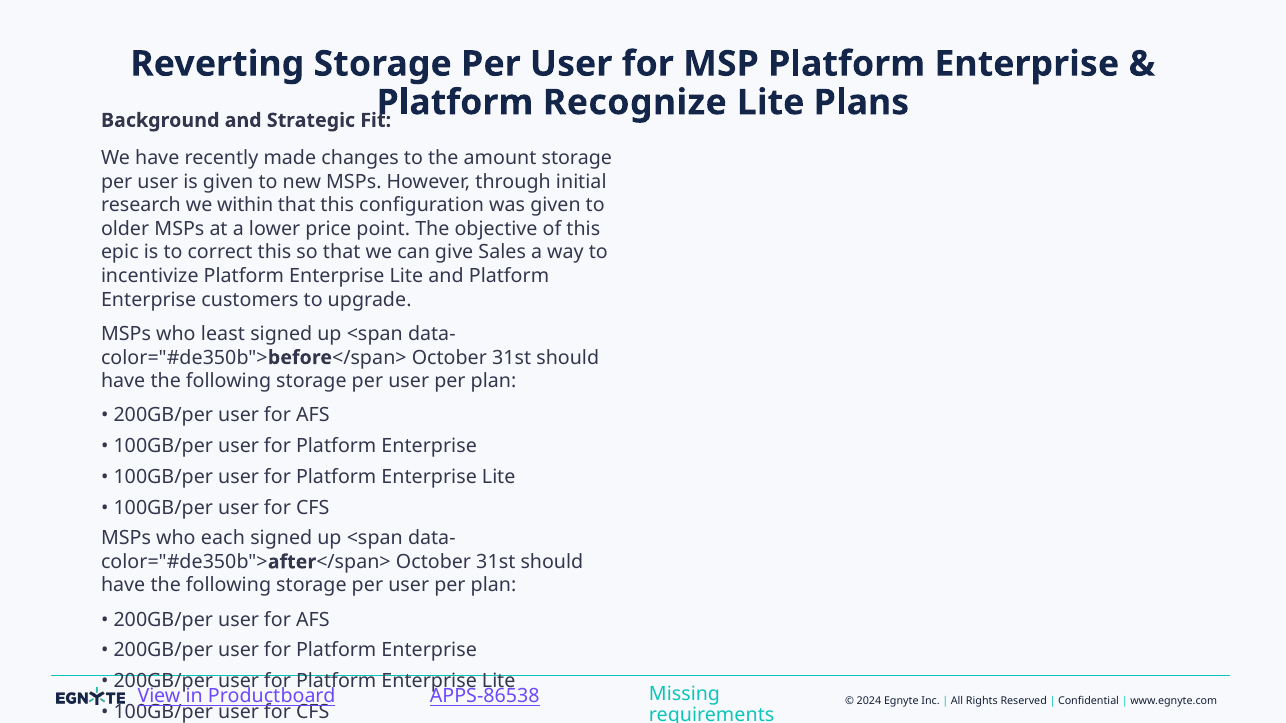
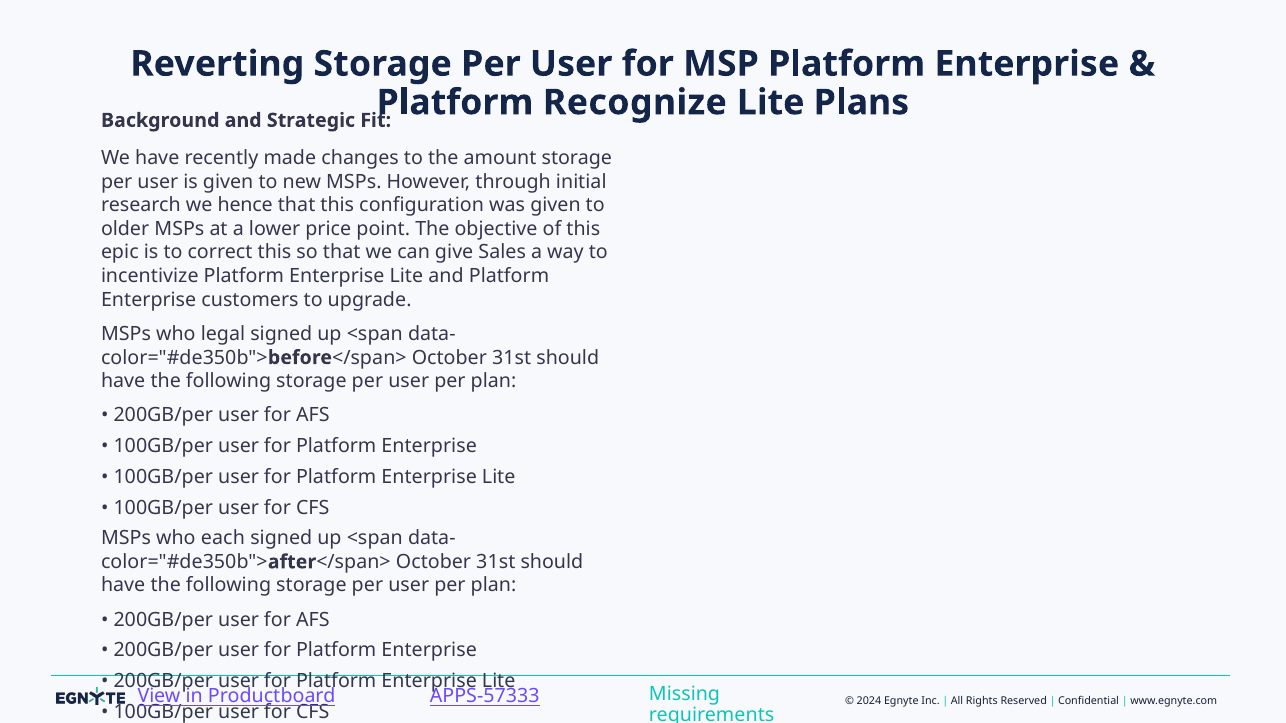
within: within -> hence
least: least -> legal
APPS-86538: APPS-86538 -> APPS-57333
